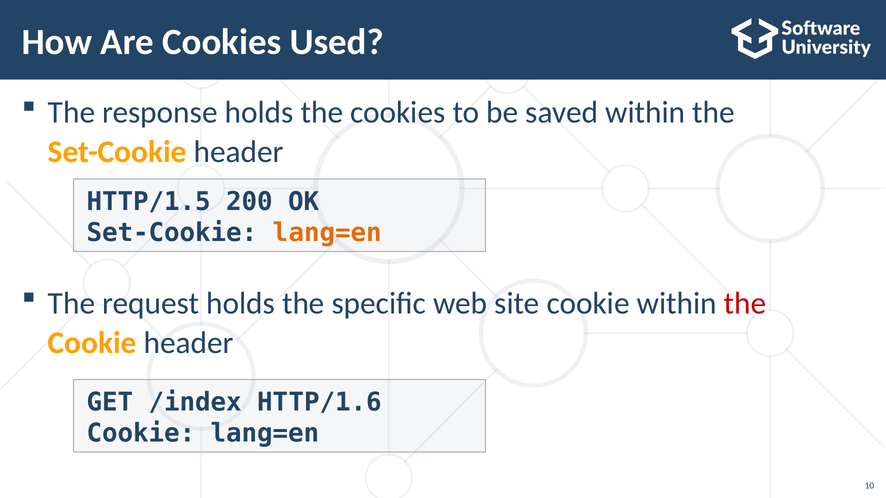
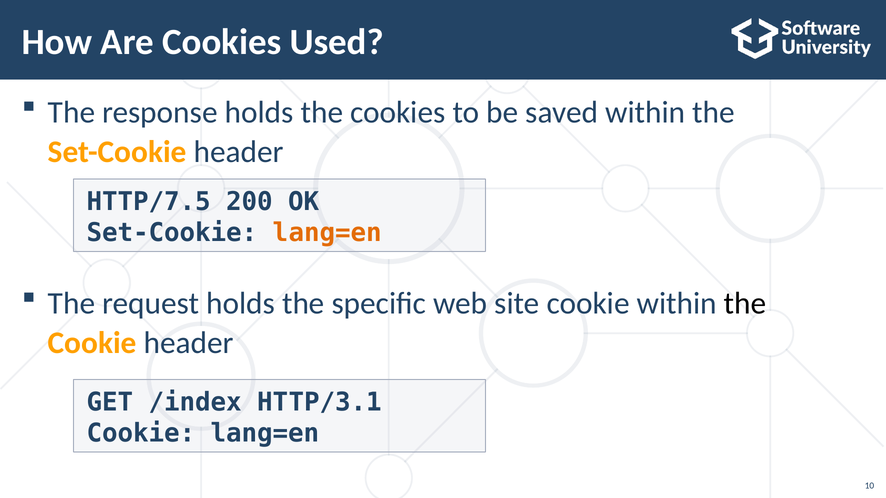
HTTP/1.5: HTTP/1.5 -> HTTP/7.5
the at (745, 304) colour: red -> black
HTTP/1.6: HTTP/1.6 -> HTTP/3.1
